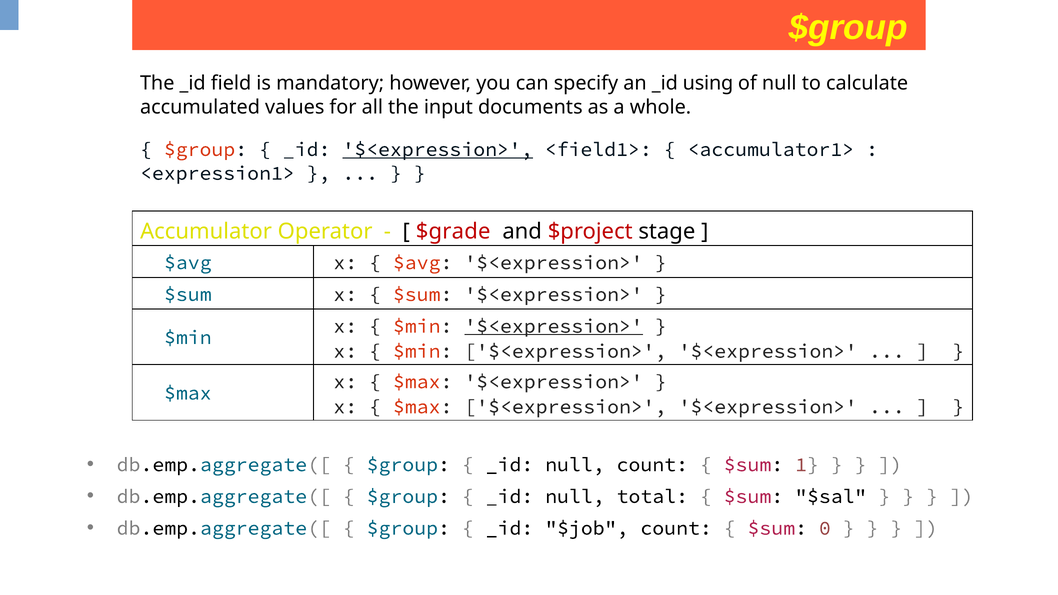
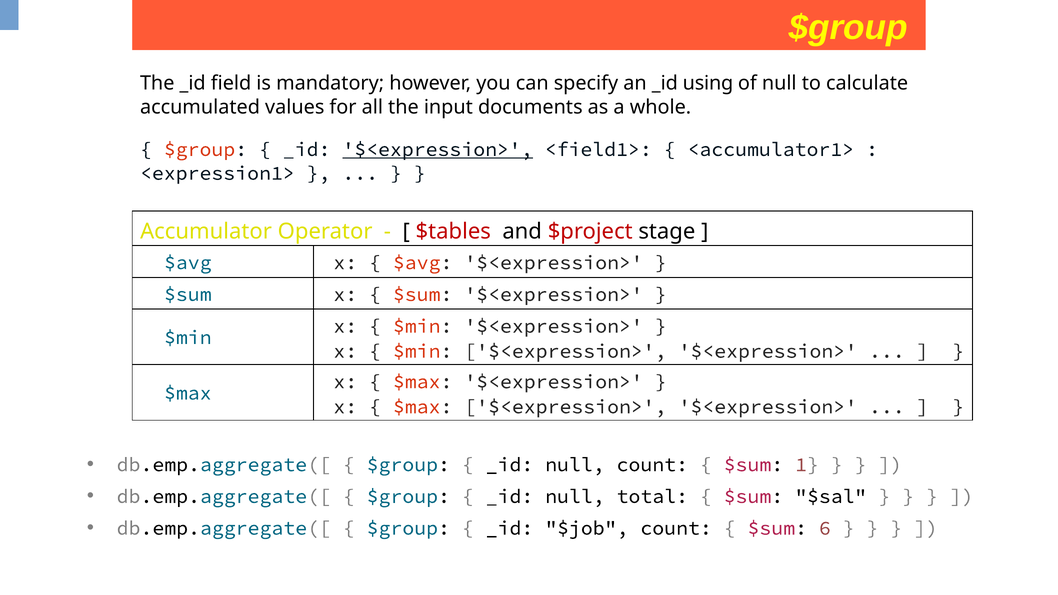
$grade: $grade -> $tables
$<expression> at (554, 326) underline: present -> none
0: 0 -> 6
